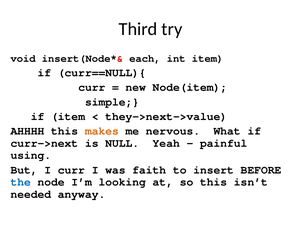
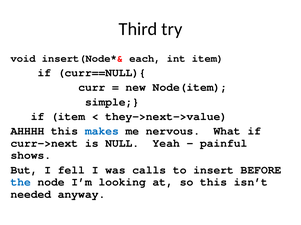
makes colour: orange -> blue
using: using -> shows
I curr: curr -> fell
faith: faith -> calls
